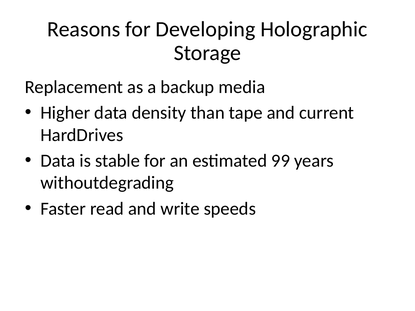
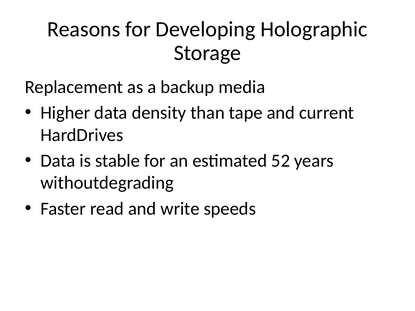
99: 99 -> 52
